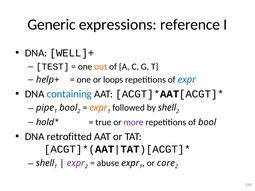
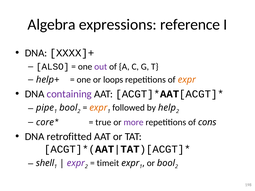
Generic: Generic -> Algebra
WELL]+: WELL]+ -> XXXX]+
TEST: TEST -> ALSO
out colour: orange -> purple
expr at (187, 80) colour: blue -> orange
containing colour: blue -> purple
by shell: shell -> help
hold: hold -> core
of bool: bool -> cons
abuse: abuse -> timeit
or core: core -> bool
